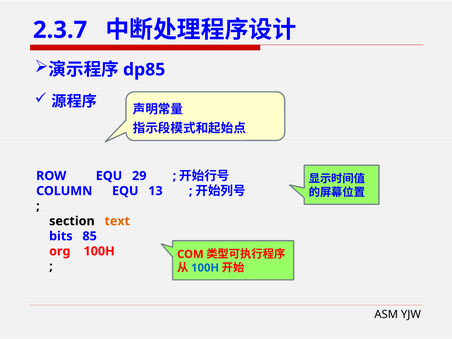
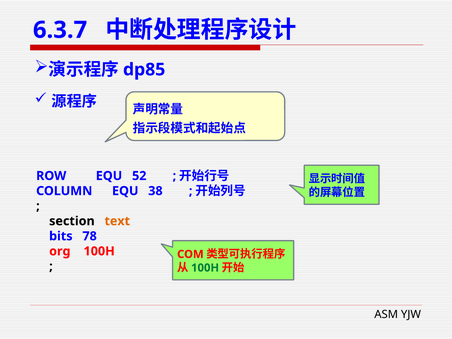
2.3.7: 2.3.7 -> 6.3.7
29: 29 -> 52
13: 13 -> 38
85: 85 -> 78
100H at (205, 268) colour: blue -> green
